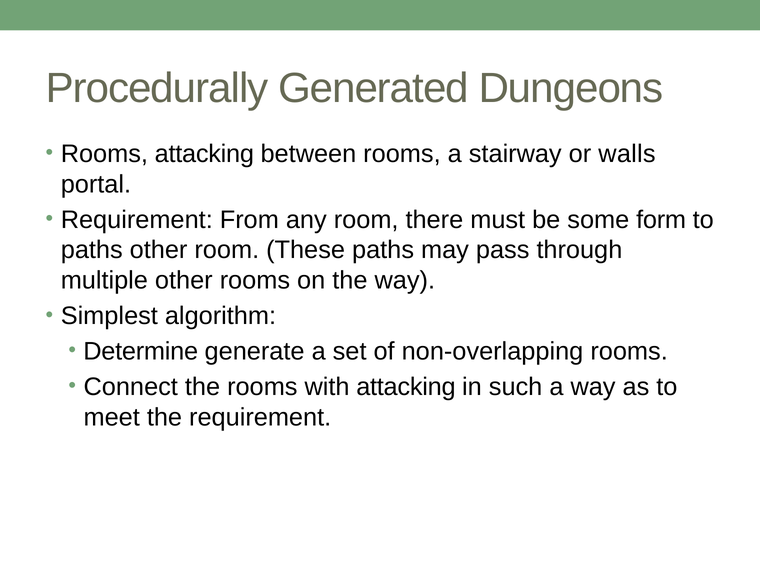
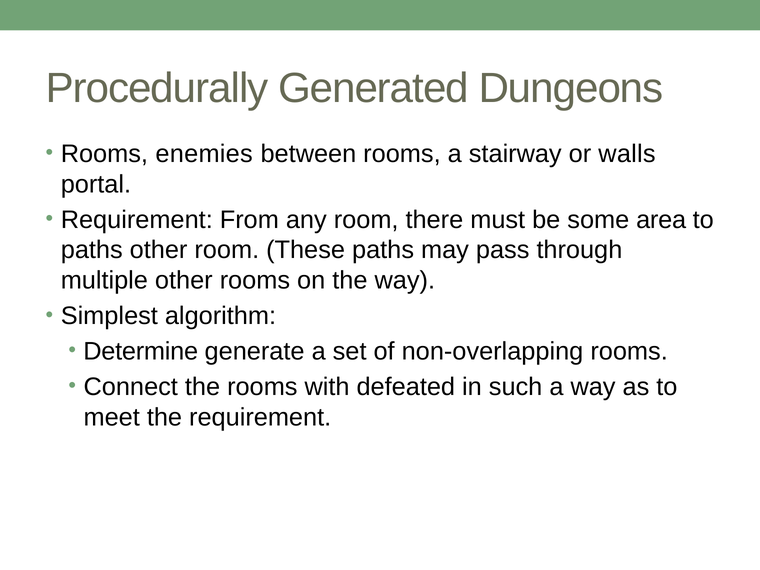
Rooms attacking: attacking -> enemies
form: form -> area
with attacking: attacking -> defeated
